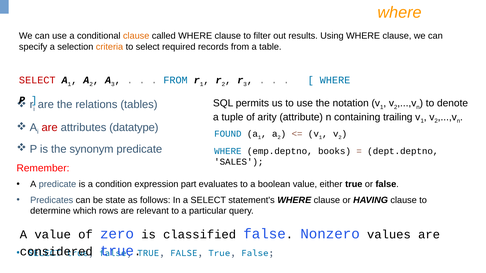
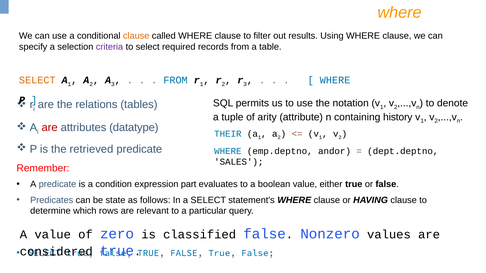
criteria colour: orange -> purple
SELECT at (37, 80) colour: red -> orange
trailing: trailing -> history
FOUND: FOUND -> THEIR
synonym: synonym -> retrieved
books: books -> andor
